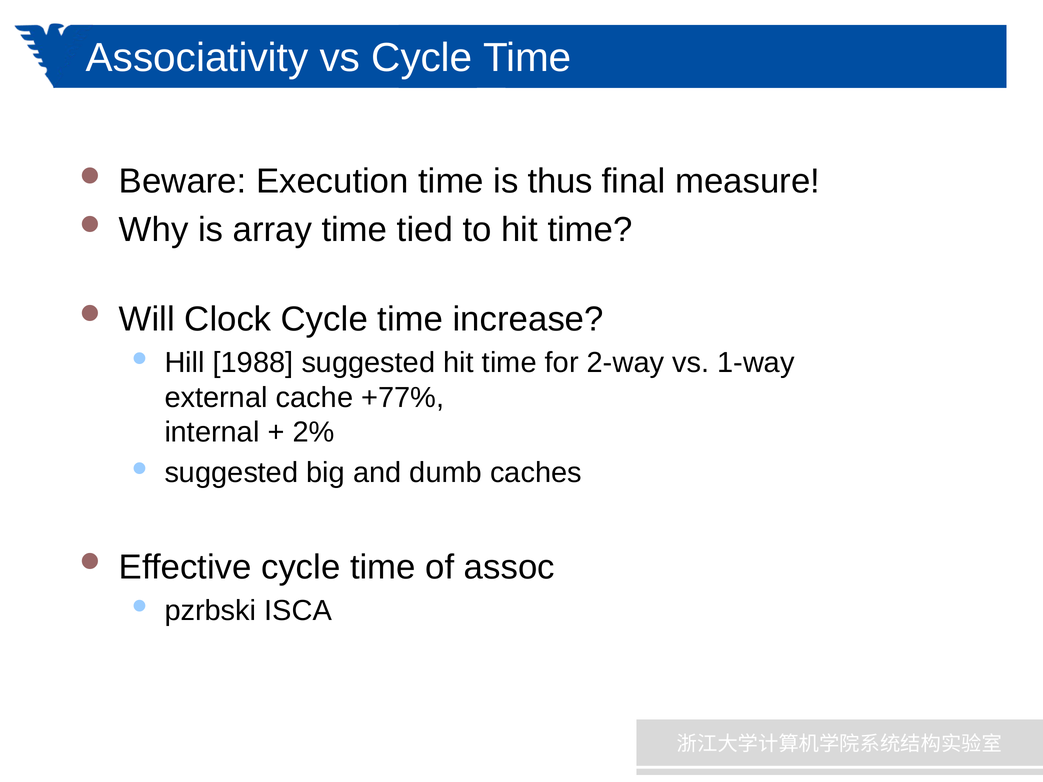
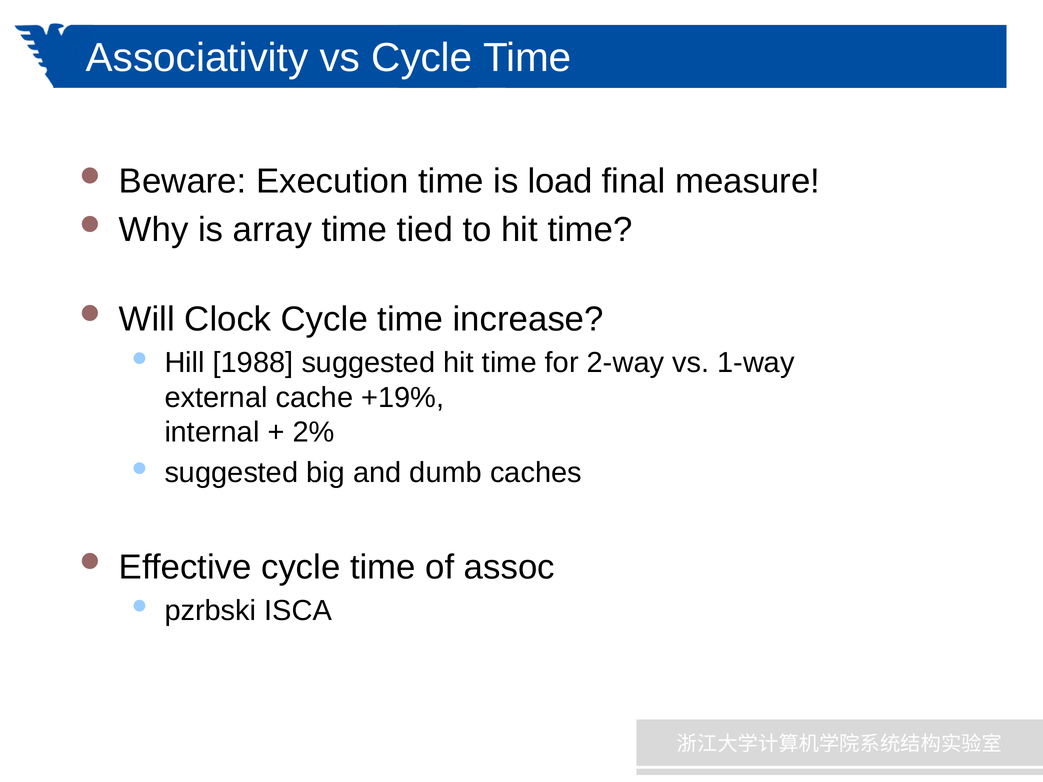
thus: thus -> load
+77%: +77% -> +19%
